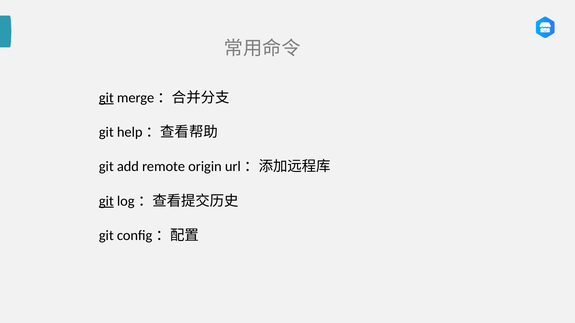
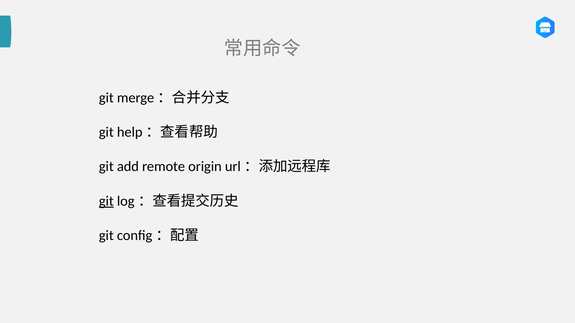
git at (106, 98) underline: present -> none
